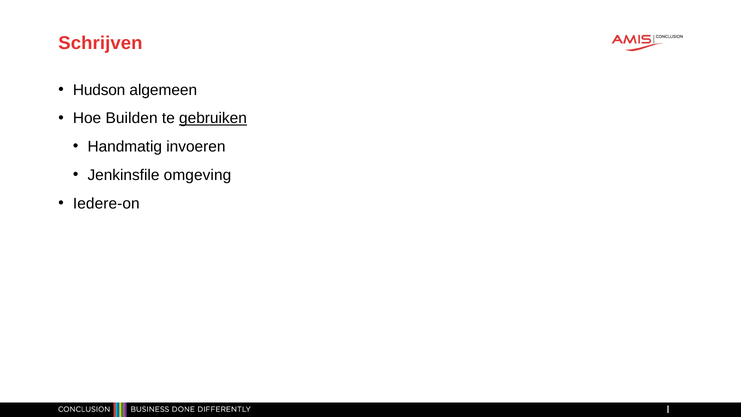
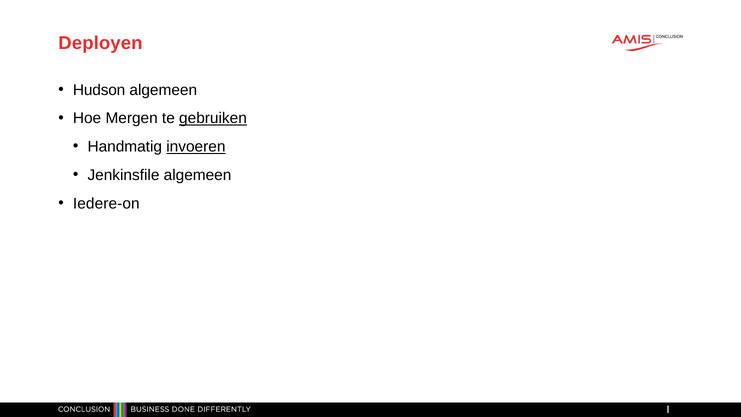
Schrijven: Schrijven -> Deployen
Builden: Builden -> Mergen
invoeren underline: none -> present
Jenkinsfile omgeving: omgeving -> algemeen
